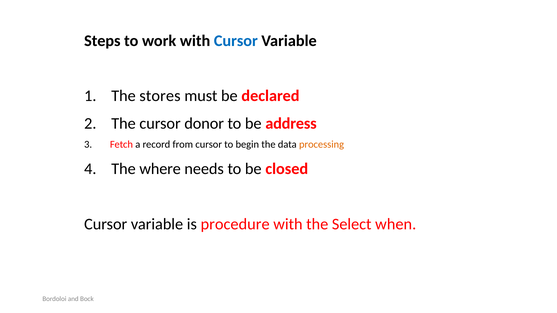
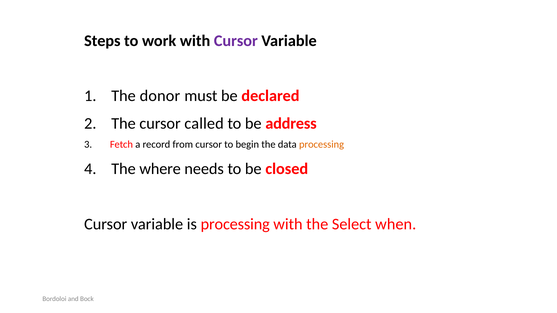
Cursor at (236, 41) colour: blue -> purple
stores: stores -> donor
donor: donor -> called
is procedure: procedure -> processing
